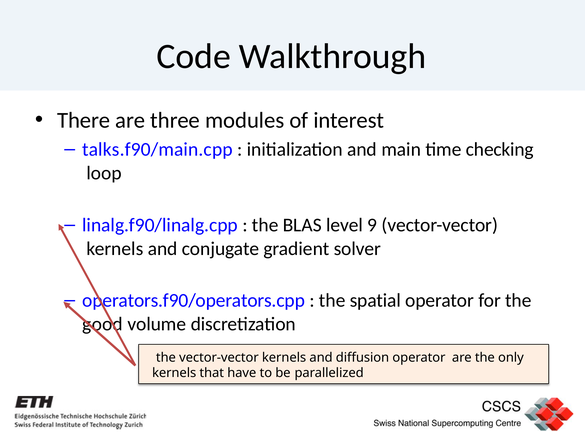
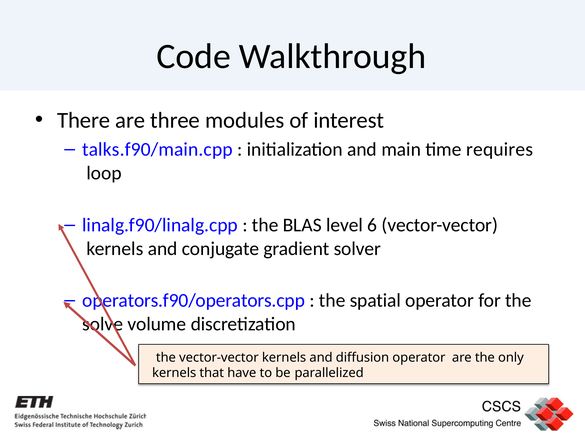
checking: checking -> requires
9: 9 -> 6
good: good -> solve
